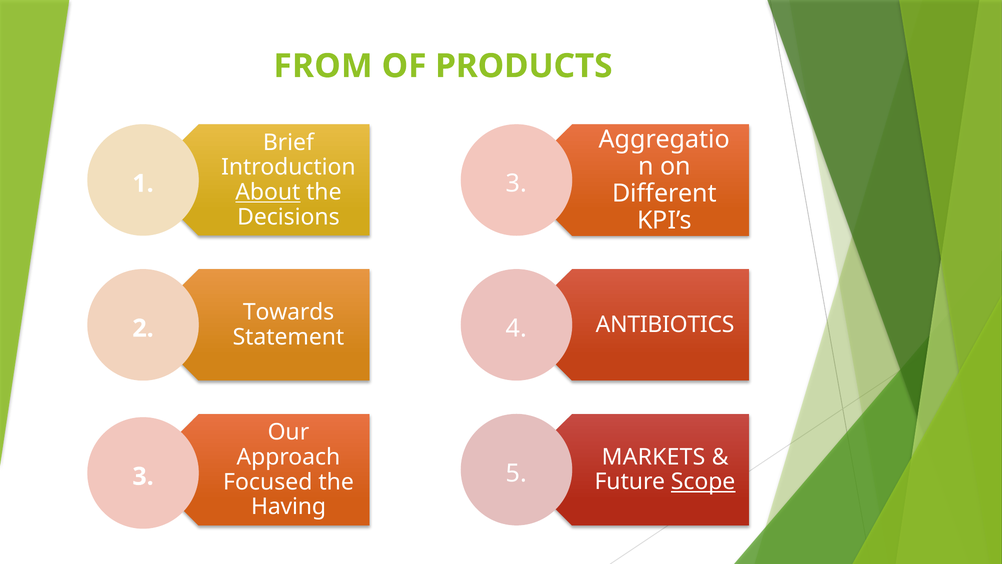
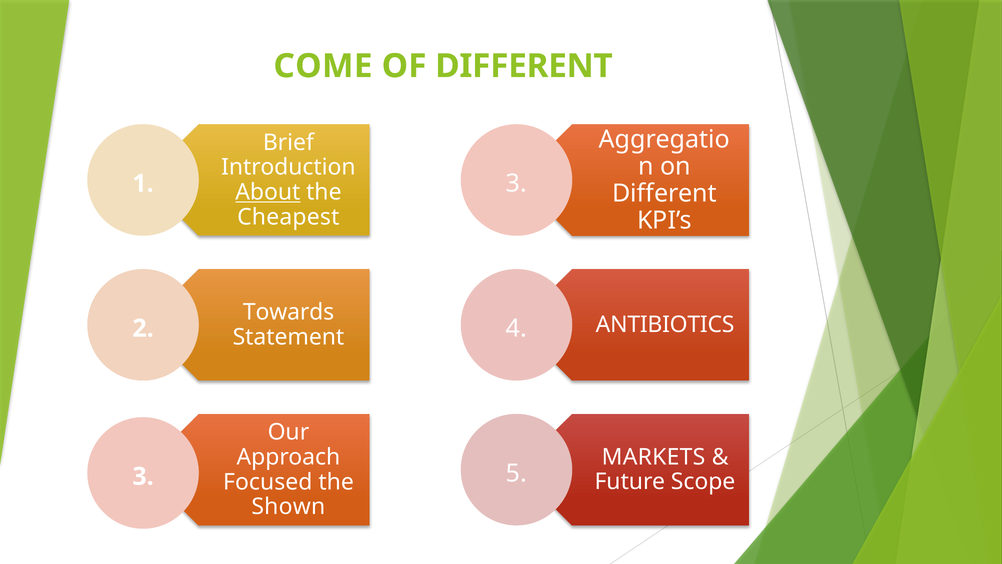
FROM: FROM -> COME
OF PRODUCTS: PRODUCTS -> DIFFERENT
Decisions: Decisions -> Cheapest
Scope underline: present -> none
Having: Having -> Shown
